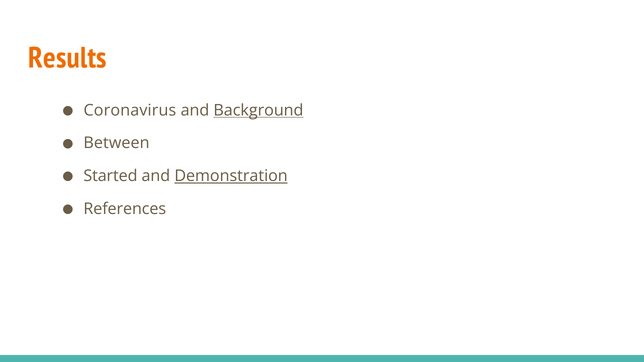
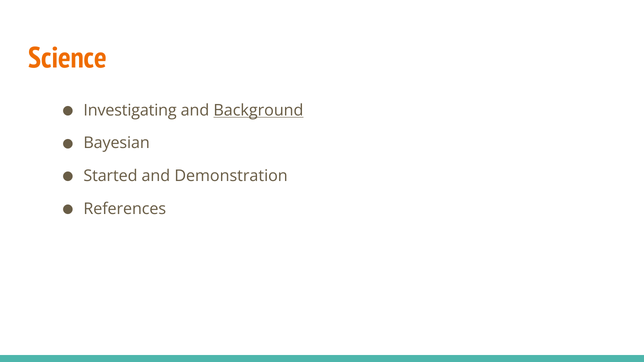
Results: Results -> Science
Coronavirus: Coronavirus -> Investigating
Between: Between -> Bayesian
Demonstration underline: present -> none
